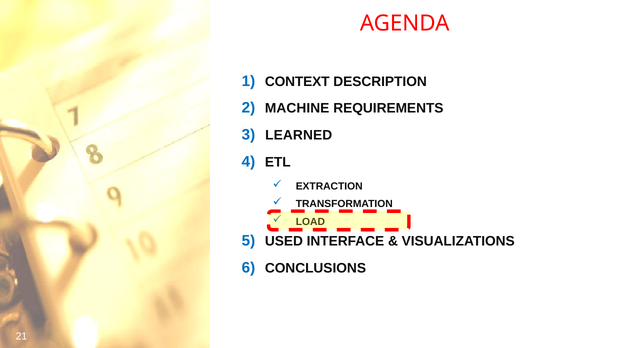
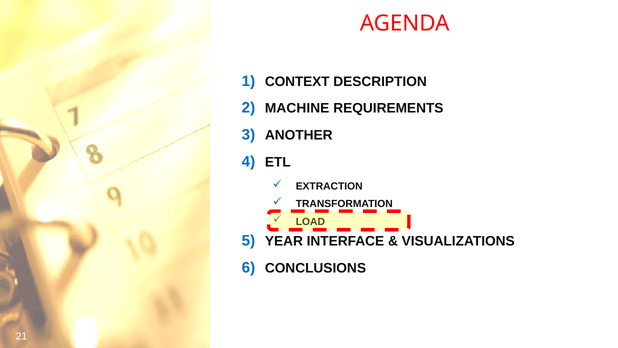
LEARNED: LEARNED -> ANOTHER
USED: USED -> YEAR
